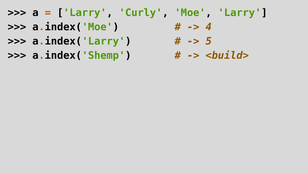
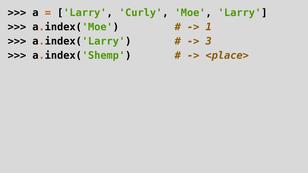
4: 4 -> 1
5: 5 -> 3
<build>: <build> -> <place>
